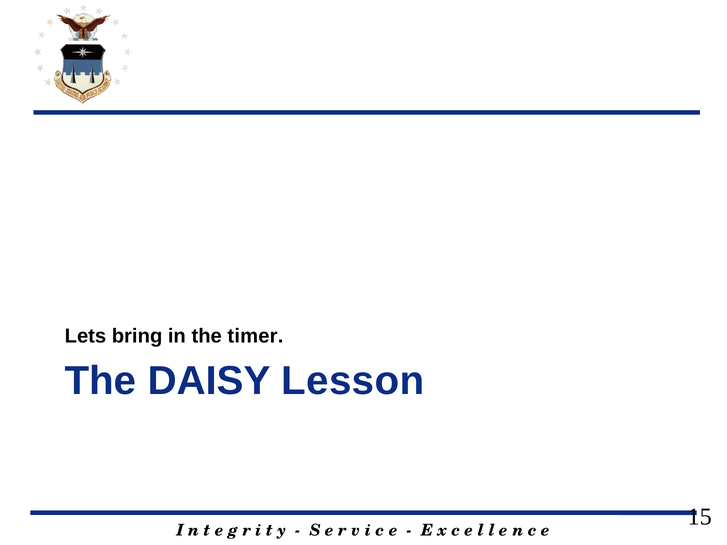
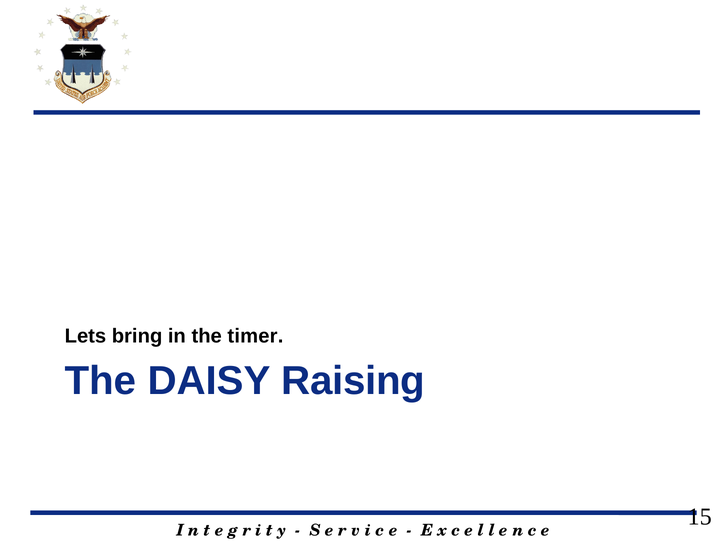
Lesson: Lesson -> Raising
